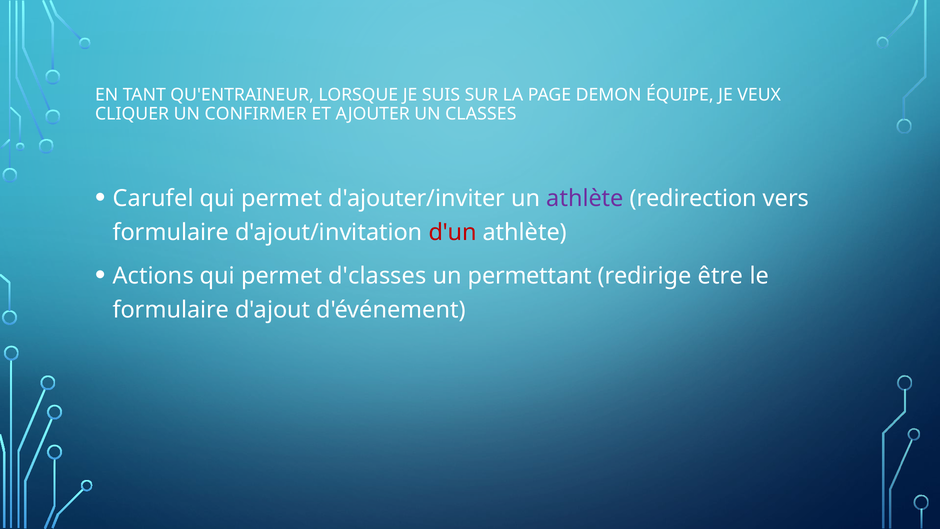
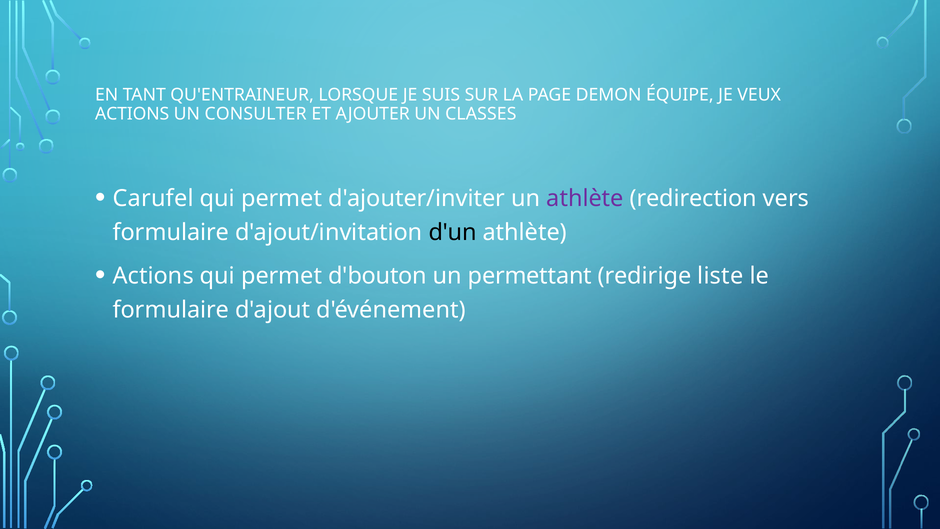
CLIQUER at (132, 114): CLIQUER -> ACTIONS
CONFIRMER: CONFIRMER -> CONSULTER
d'un colour: red -> black
d'classes: d'classes -> d'bouton
être: être -> liste
